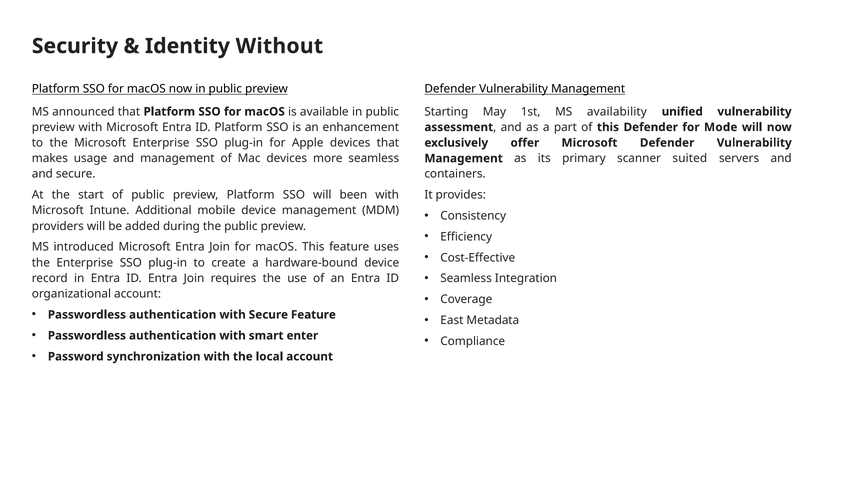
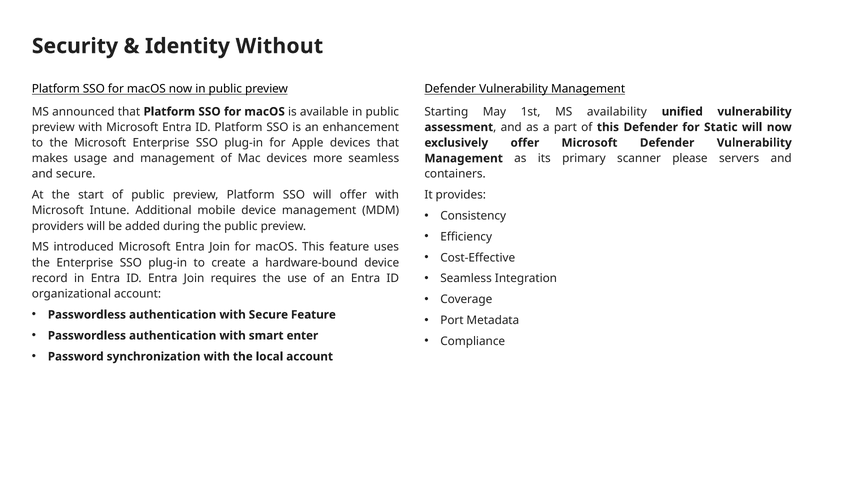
Mode: Mode -> Static
suited: suited -> please
will been: been -> offer
East: East -> Port
